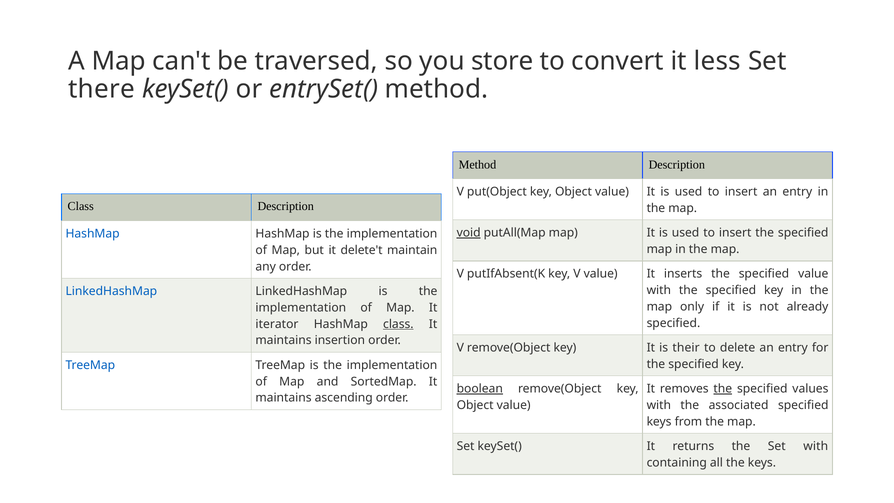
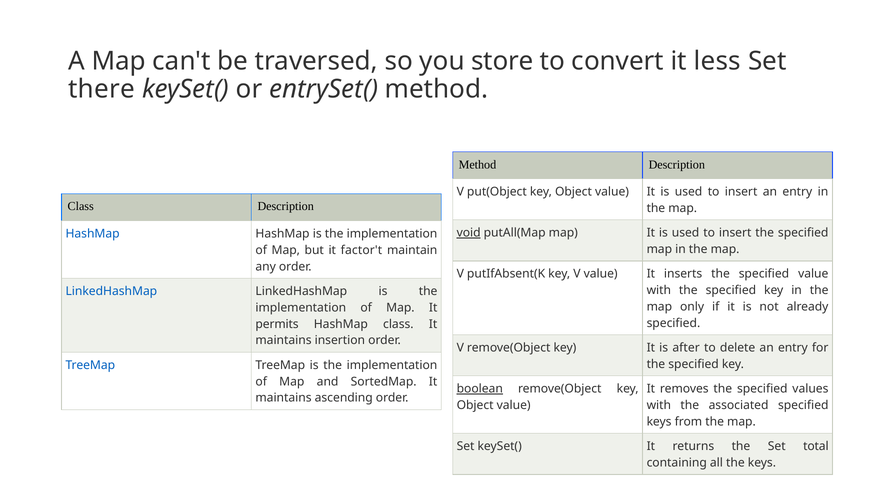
delete't: delete't -> factor't
iterator: iterator -> permits
class at (398, 324) underline: present -> none
their: their -> after
the at (723, 389) underline: present -> none
Set with: with -> total
